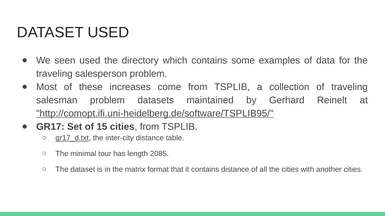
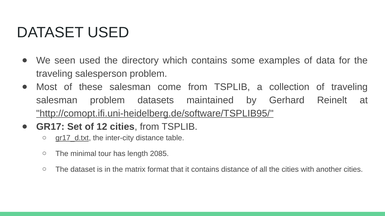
these increases: increases -> salesman
15: 15 -> 12
